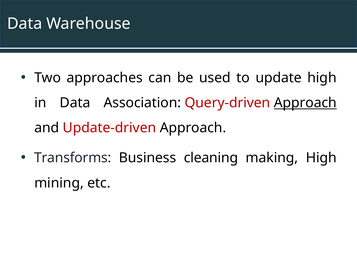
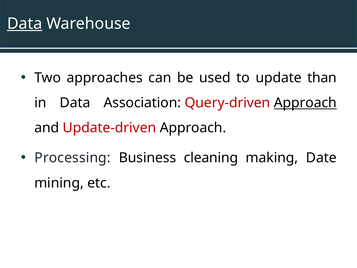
Data at (25, 24) underline: none -> present
update high: high -> than
Transforms: Transforms -> Processing
making High: High -> Date
